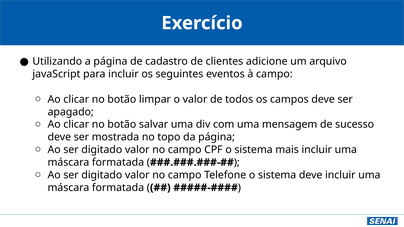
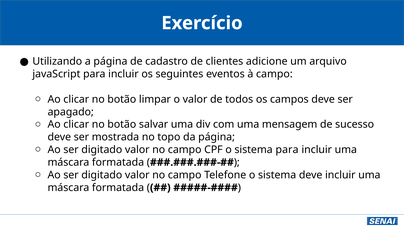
sistema mais: mais -> para
